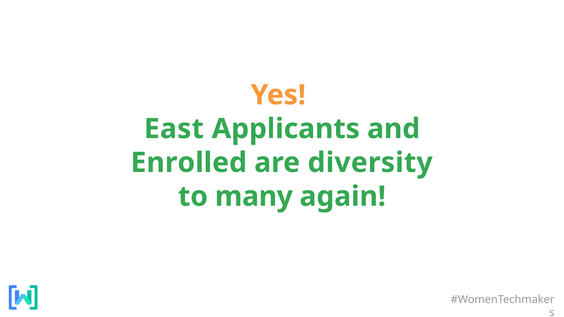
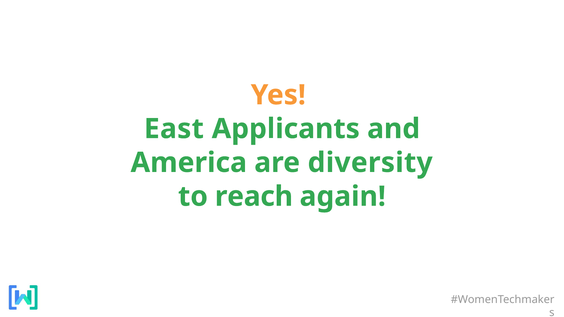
Enrolled: Enrolled -> America
many: many -> reach
